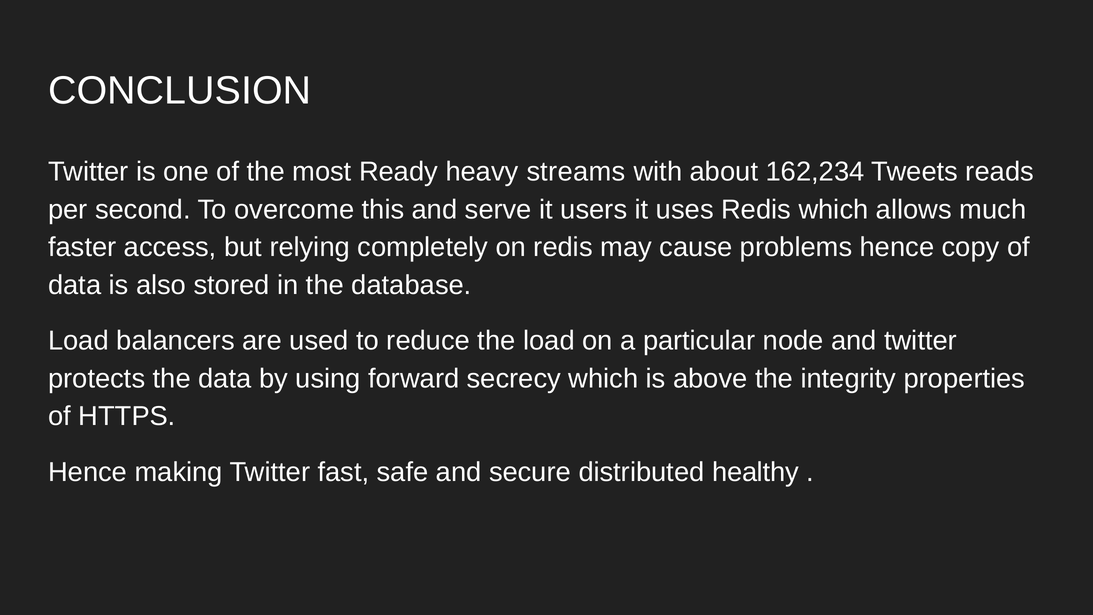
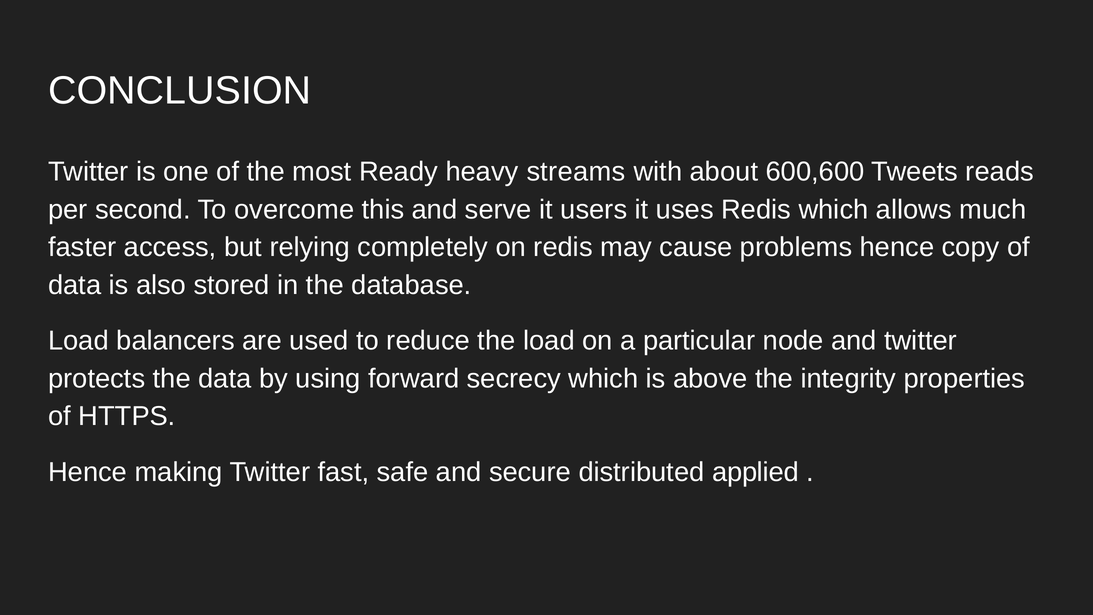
162,234: 162,234 -> 600,600
healthy: healthy -> applied
